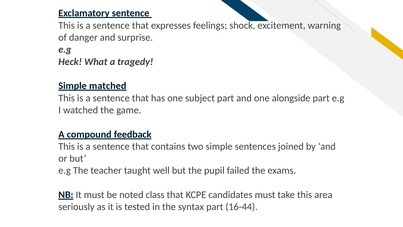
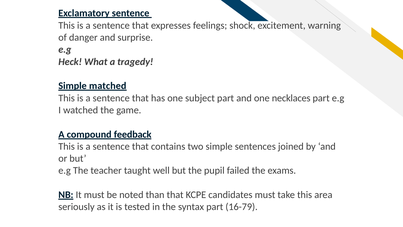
alongside: alongside -> necklaces
class: class -> than
16-44: 16-44 -> 16-79
